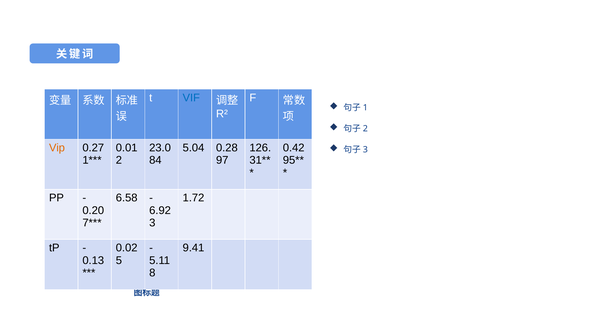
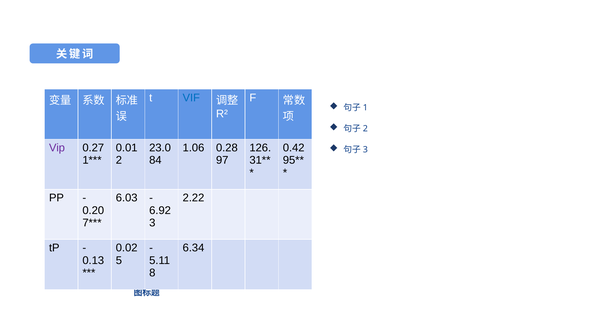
Vip colour: orange -> purple
5.04: 5.04 -> 1.06
6.58: 6.58 -> 6.03
1.72: 1.72 -> 2.22
9.41: 9.41 -> 6.34
